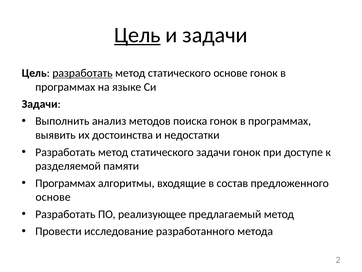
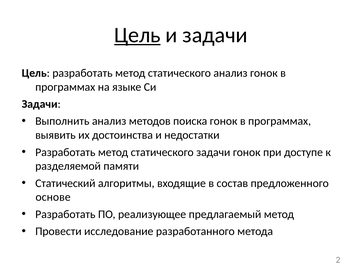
разработать at (82, 73) underline: present -> none
статического основе: основе -> анализ
Программах at (65, 183): Программах -> Статический
